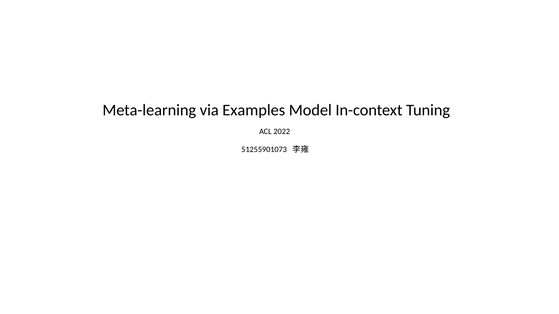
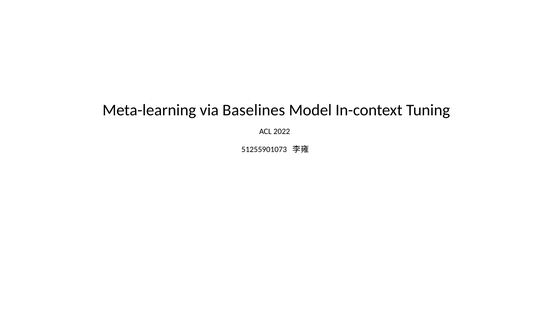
Examples: Examples -> Baselines
